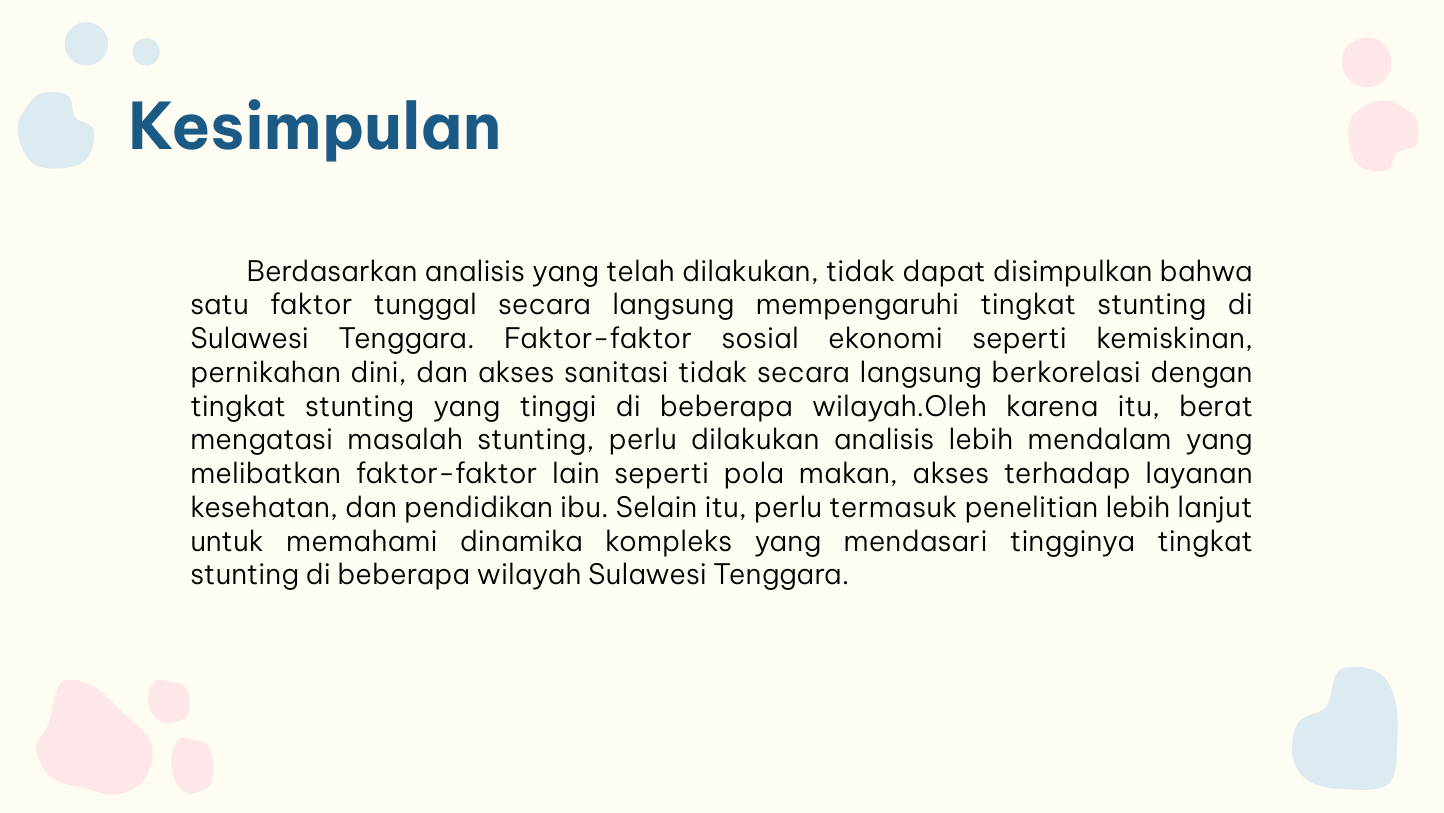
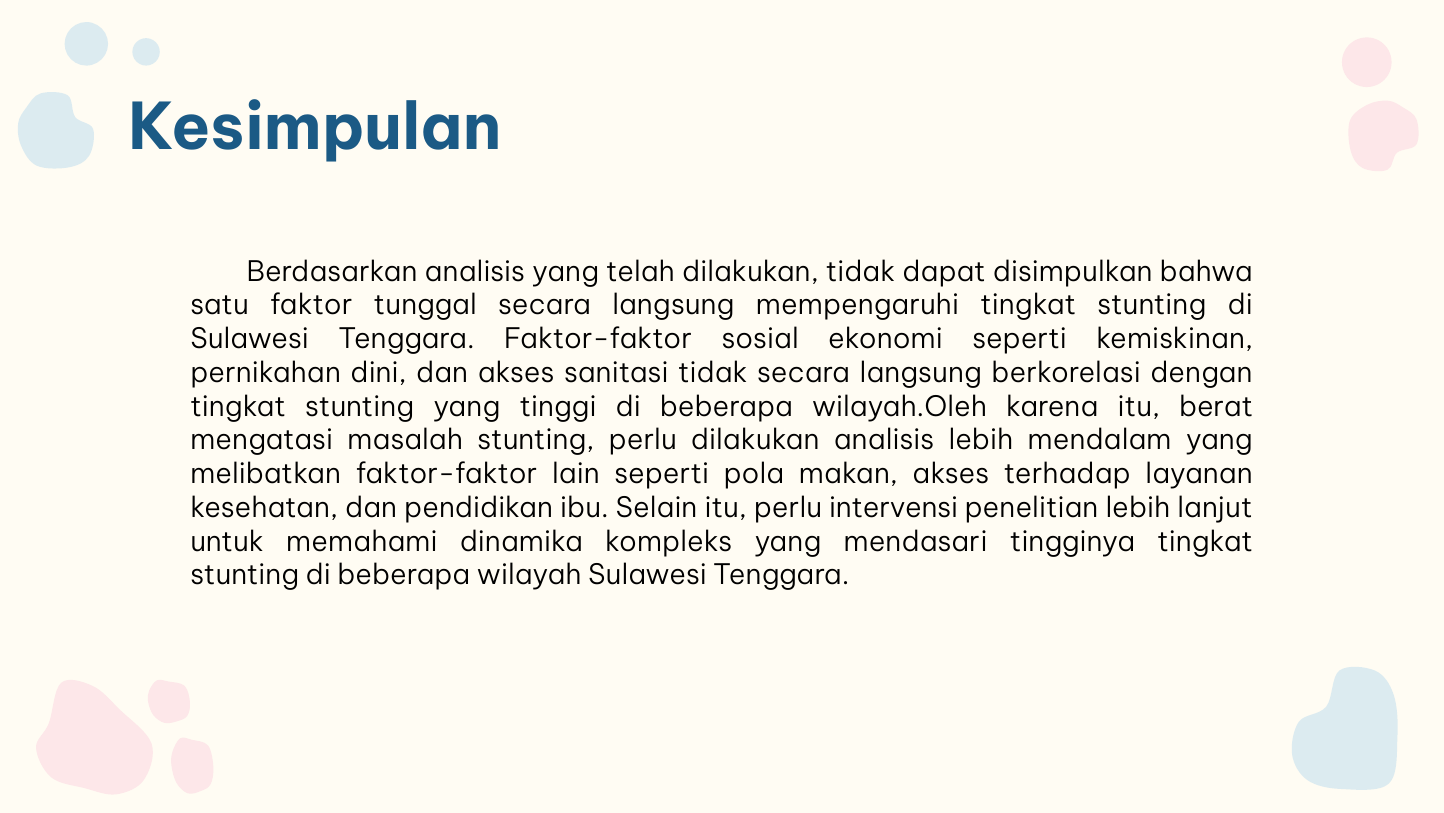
termasuk: termasuk -> intervensi
